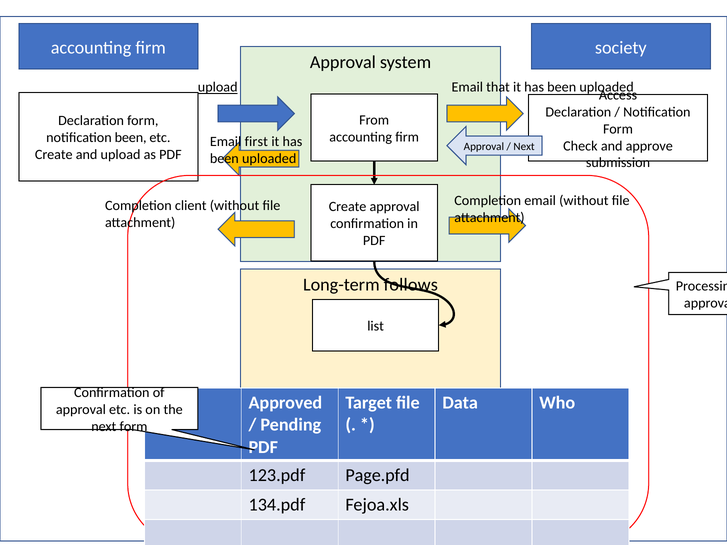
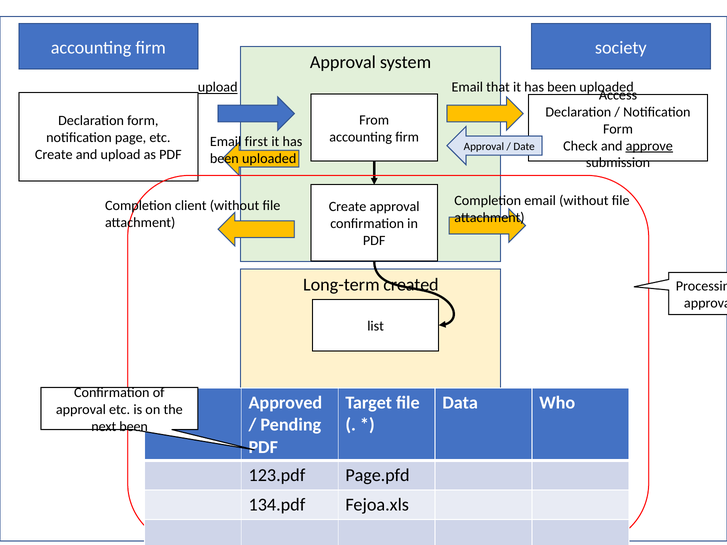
notification been: been -> page
approve underline: none -> present
Next at (524, 146): Next -> Date
follows: follows -> created
next form: form -> been
